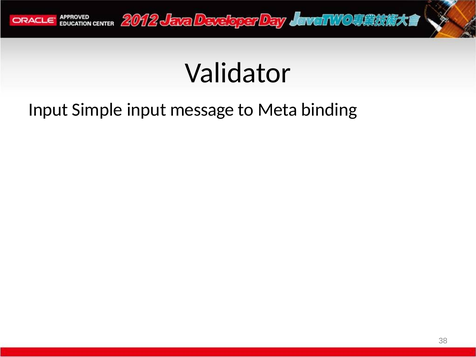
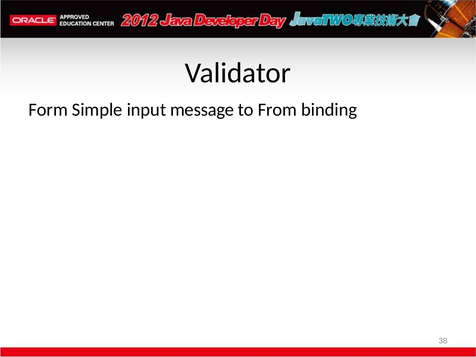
Input at (48, 110): Input -> Form
Meta: Meta -> From
